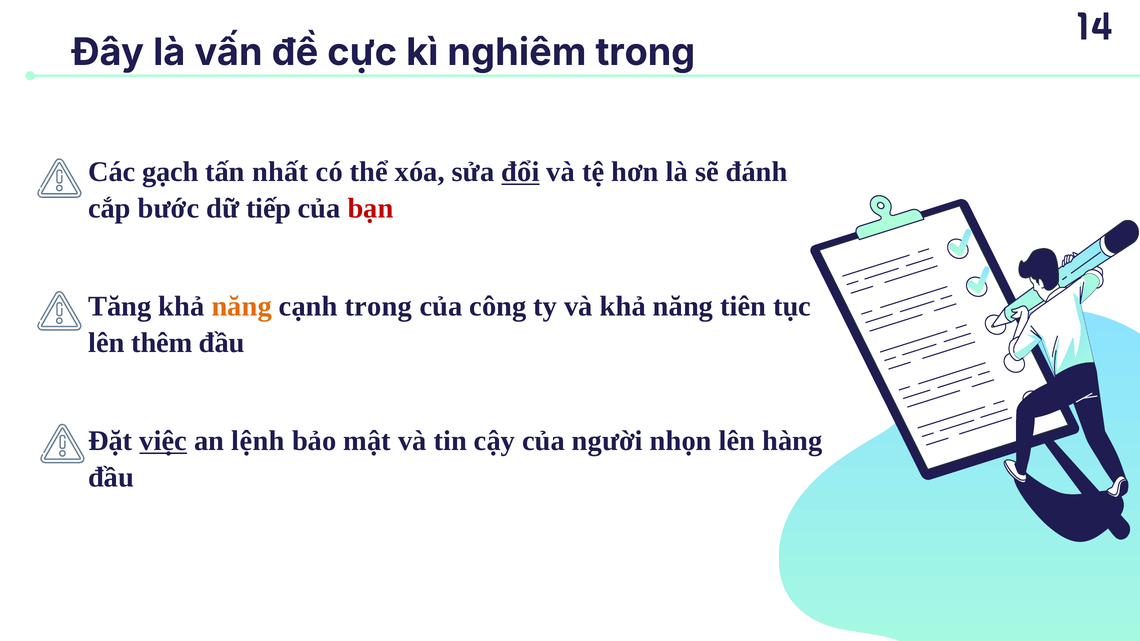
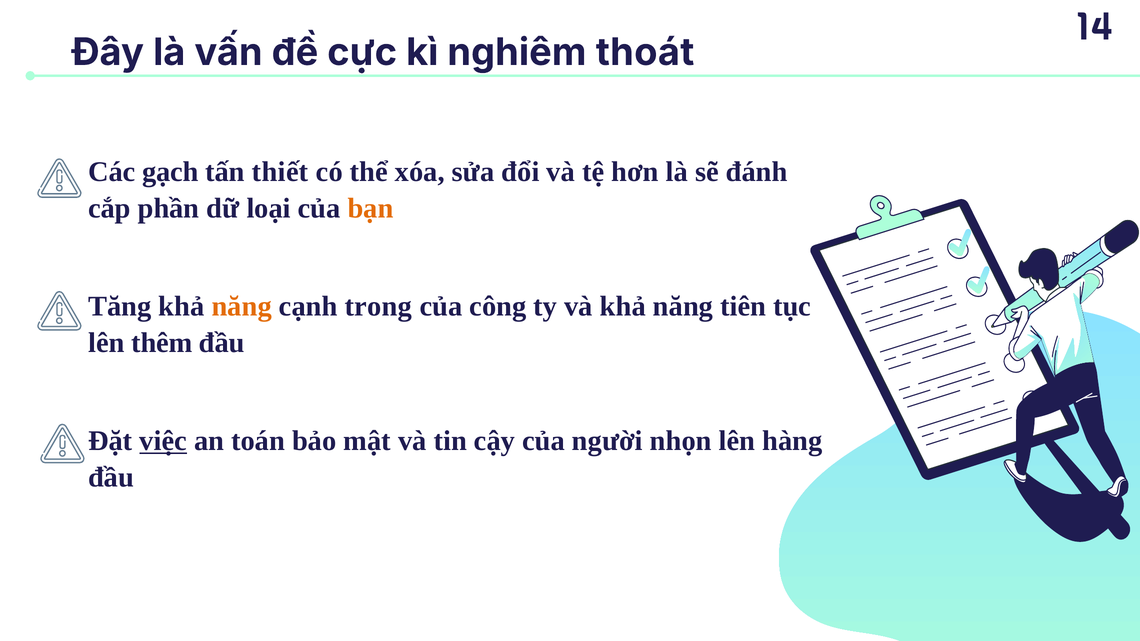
nghiêm trong: trong -> thoát
nhất: nhất -> thiết
đổi underline: present -> none
bước: bước -> phần
tiếp: tiếp -> loại
bạn colour: red -> orange
lệnh: lệnh -> toán
